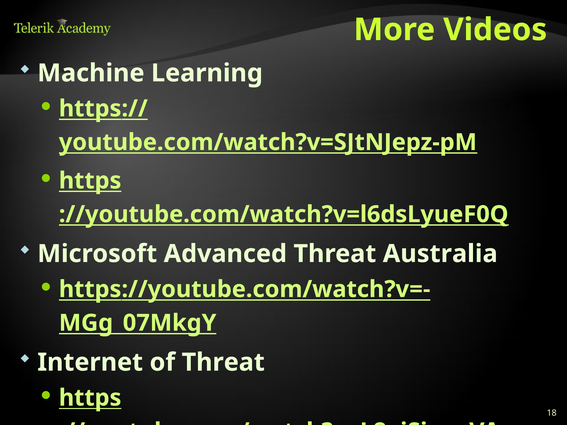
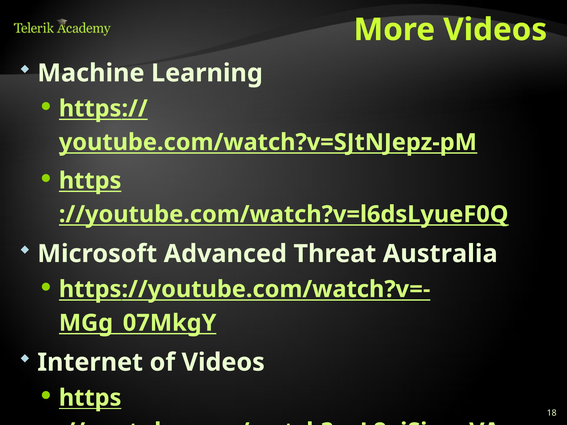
of Threat: Threat -> Videos
